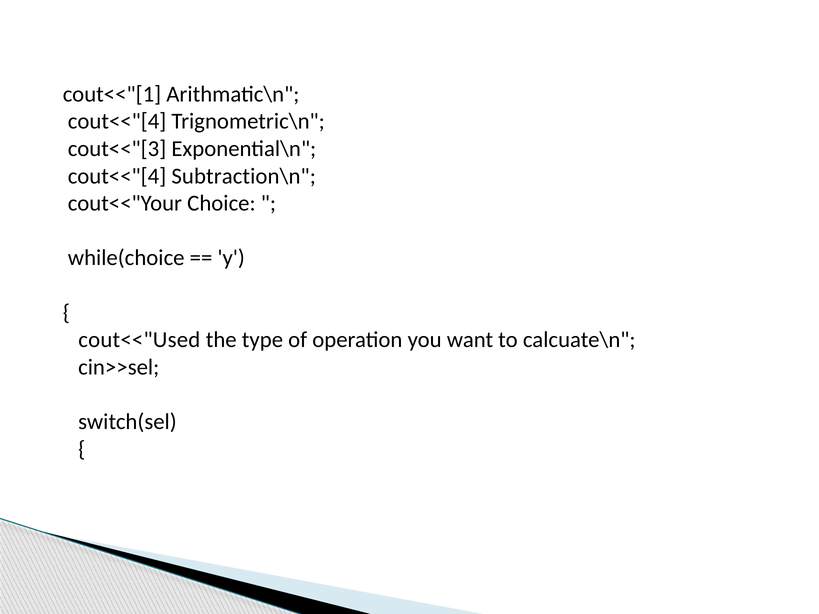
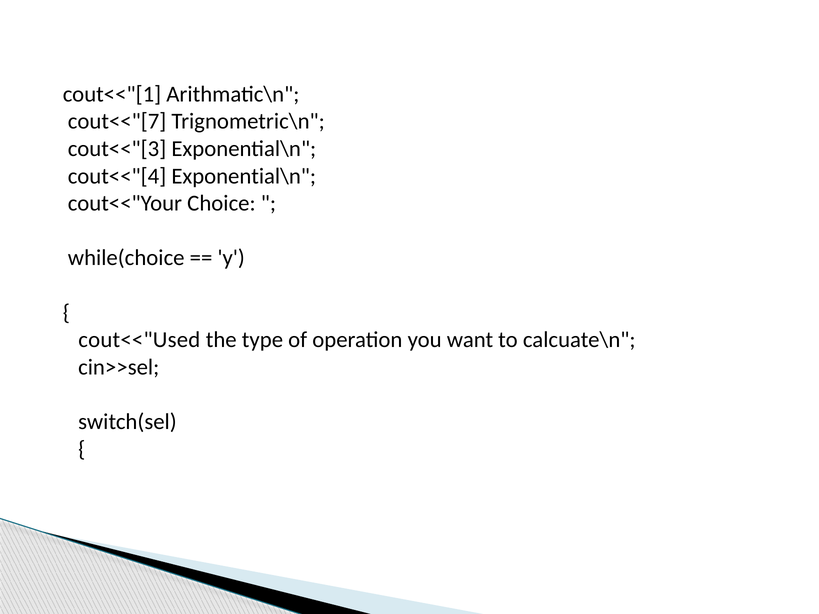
cout<<"[4 at (117, 121): cout<<"[4 -> cout<<"[7
cout<<"[4 Subtraction\n: Subtraction\n -> Exponential\n
